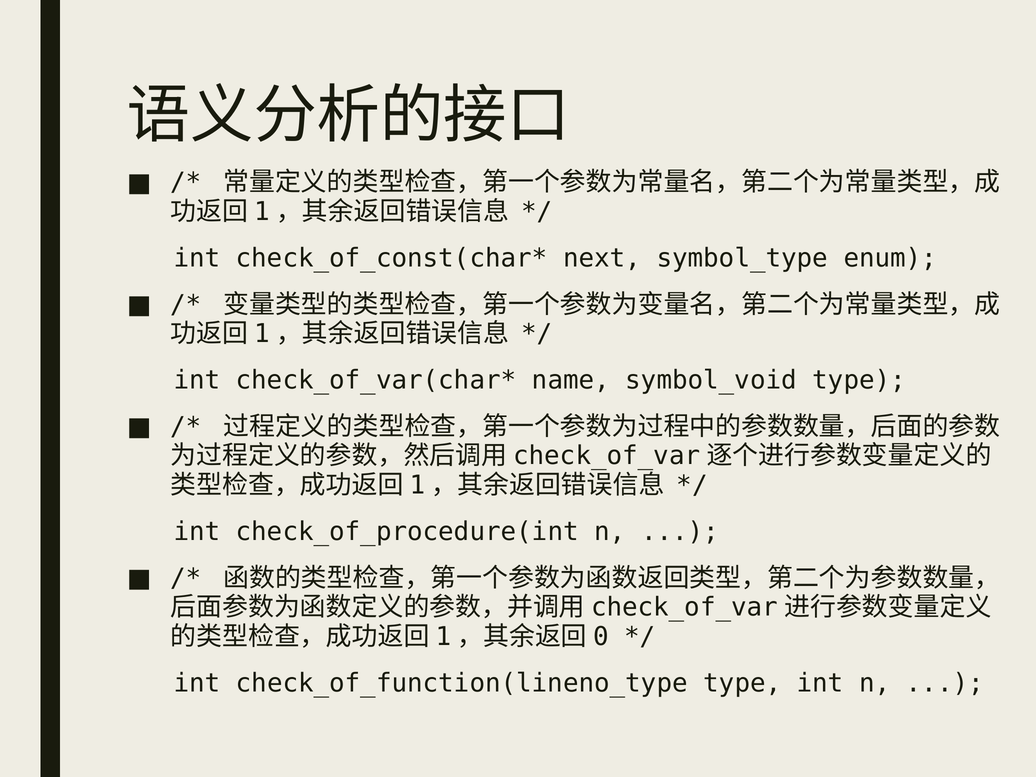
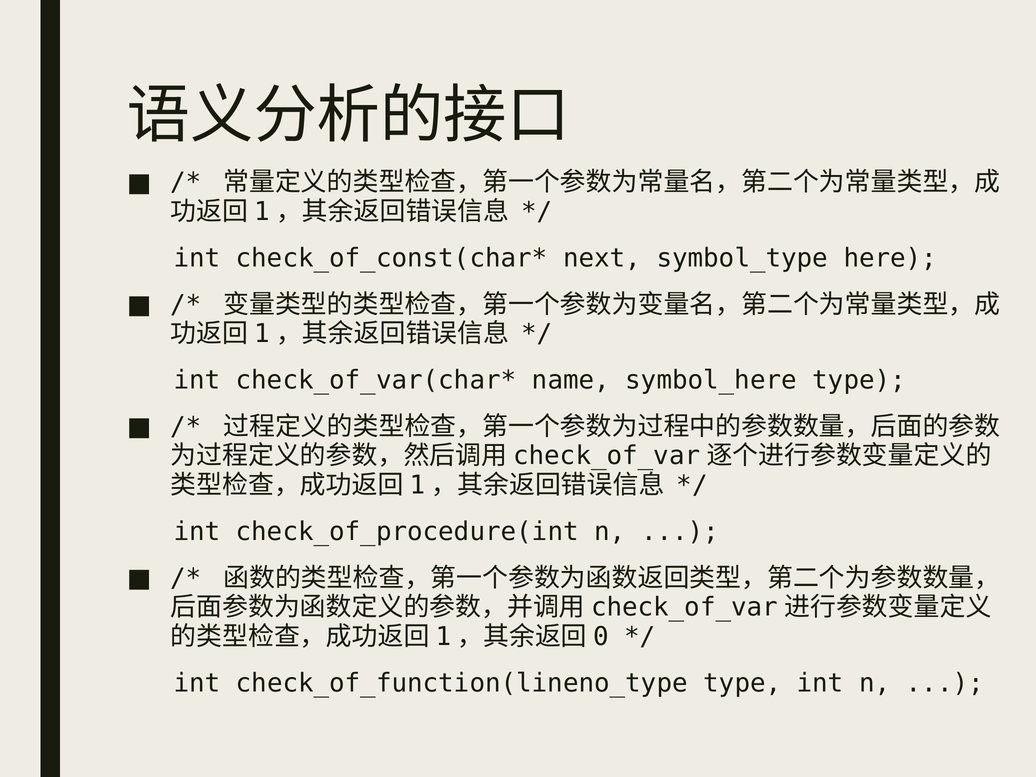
enum: enum -> here
symbol_void: symbol_void -> symbol_here
